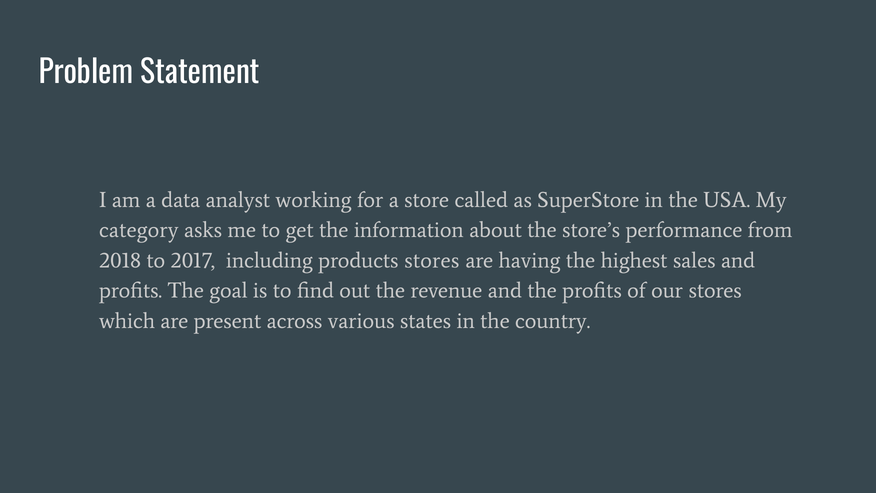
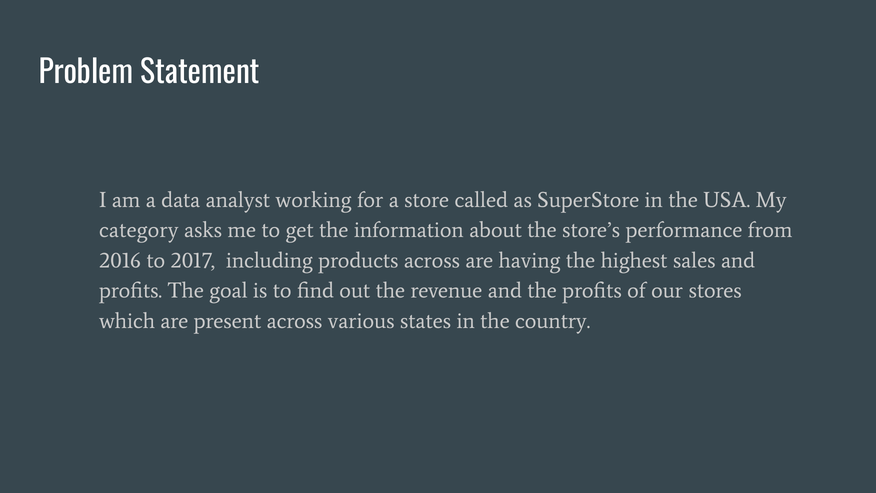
2018: 2018 -> 2016
products stores: stores -> across
